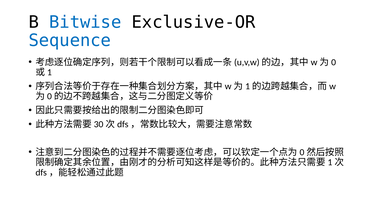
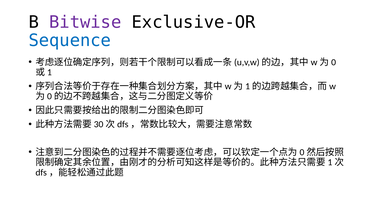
Bitwise colour: blue -> purple
